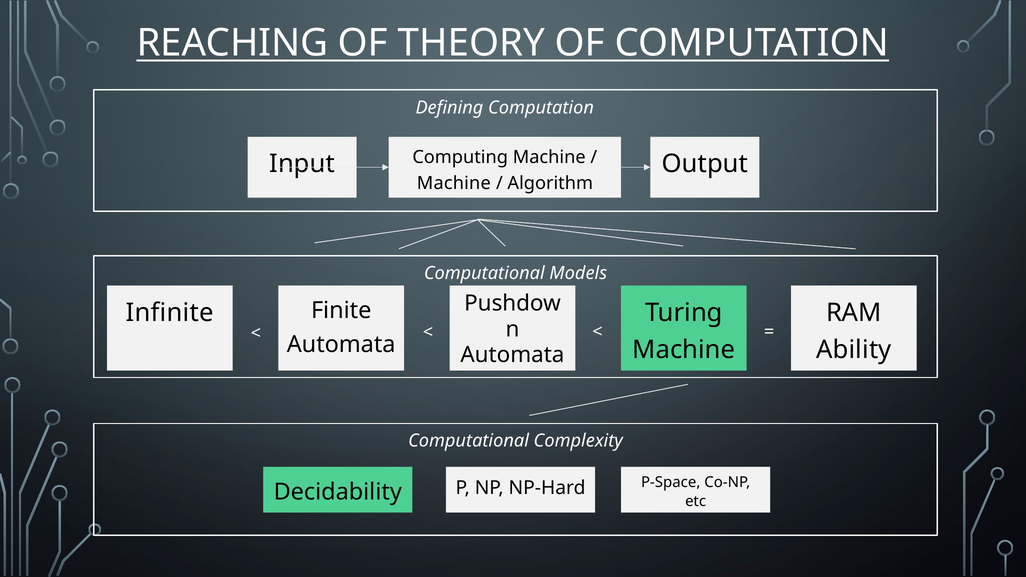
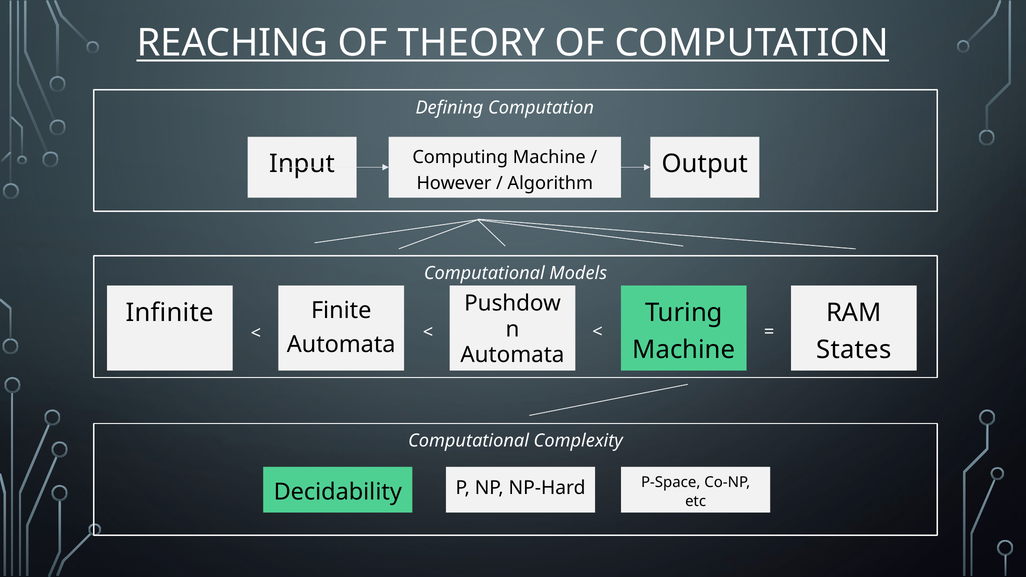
Machine at (454, 183): Machine -> However
Ability: Ability -> States
